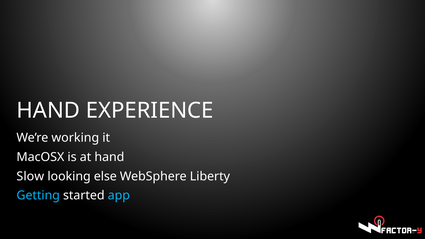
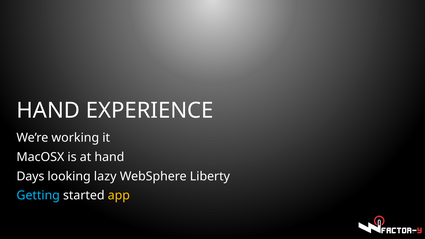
Slow: Slow -> Days
else: else -> lazy
app colour: light blue -> yellow
